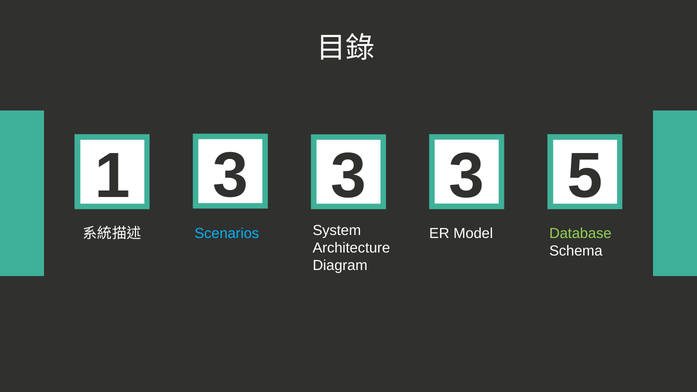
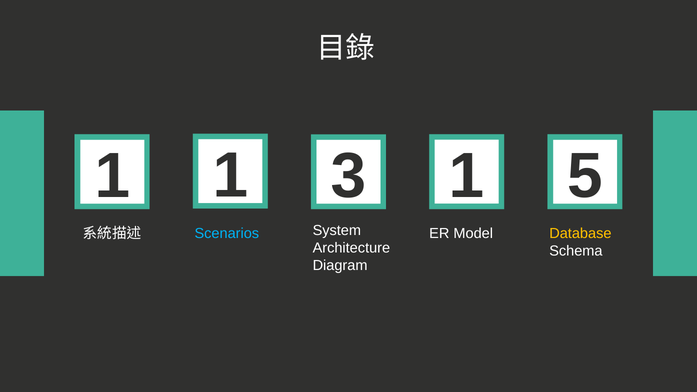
1 3: 3 -> 1
3 at (467, 176): 3 -> 1
Database colour: light green -> yellow
